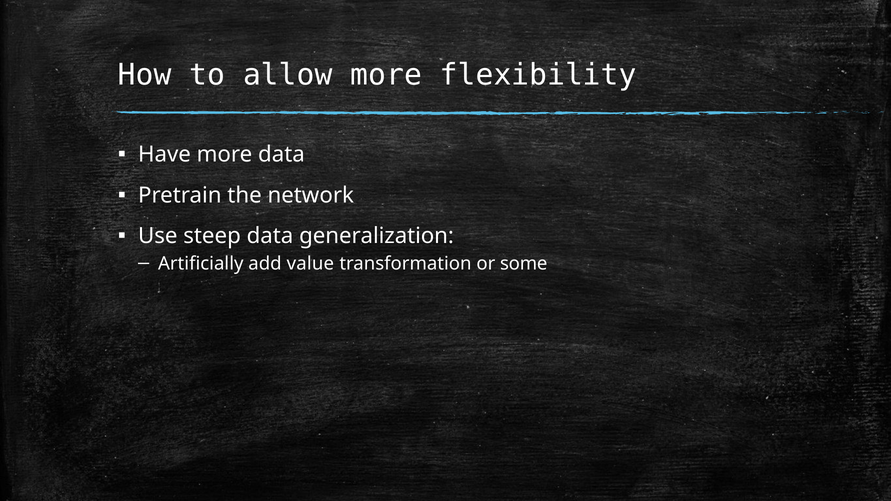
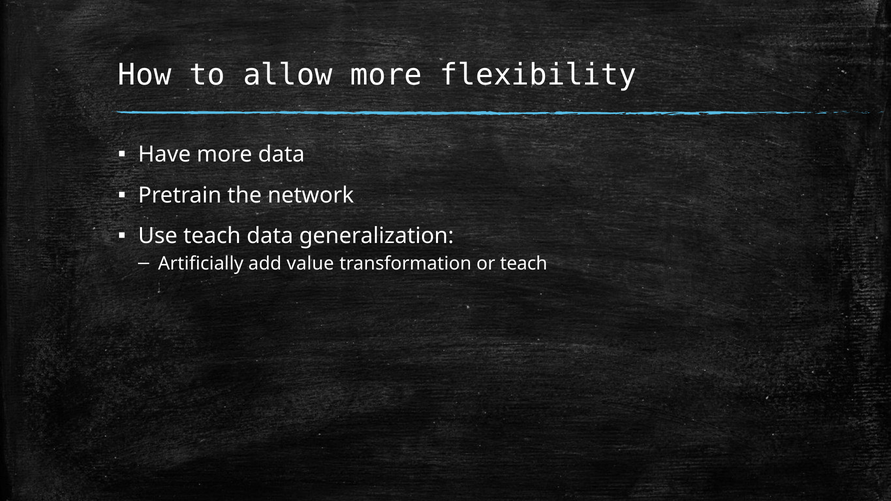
Use steep: steep -> teach
or some: some -> teach
